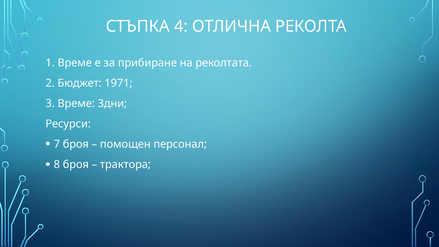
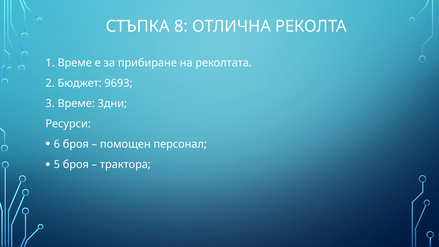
4: 4 -> 8
1971: 1971 -> 9693
7: 7 -> 6
8: 8 -> 5
